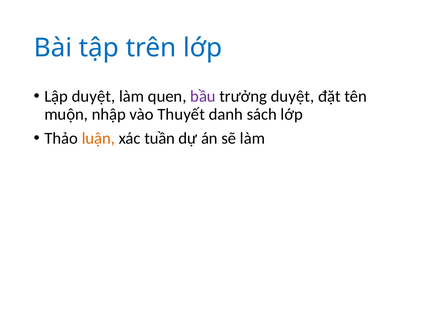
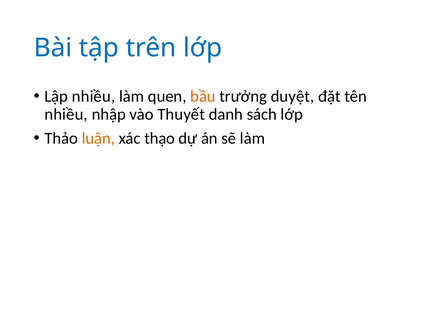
Lập duyệt: duyệt -> nhiều
bầu colour: purple -> orange
muộn at (66, 114): muộn -> nhiều
tuần: tuần -> thạo
